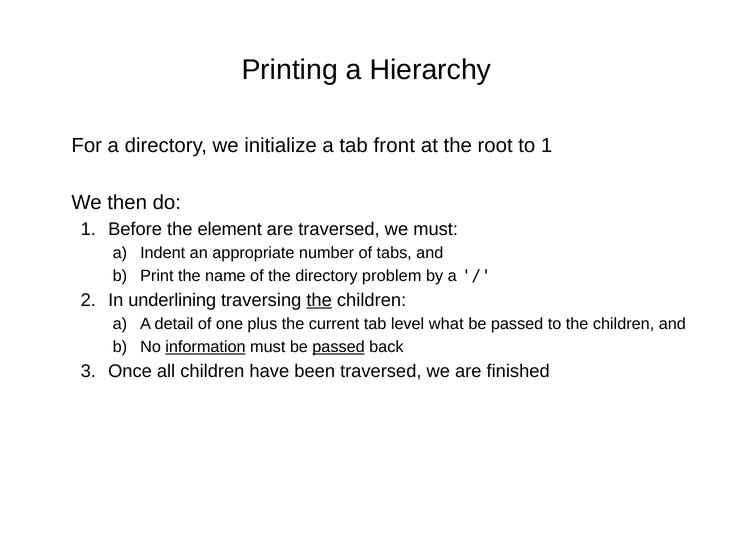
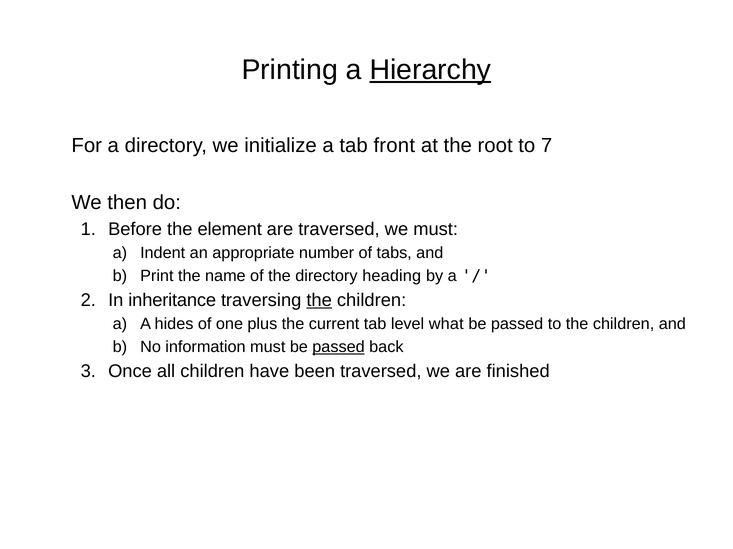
Hierarchy underline: none -> present
to 1: 1 -> 7
problem: problem -> heading
underlining: underlining -> inheritance
detail: detail -> hides
information underline: present -> none
